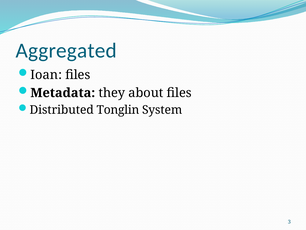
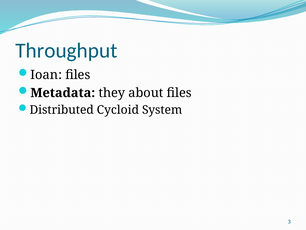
Aggregated: Aggregated -> Throughput
Tonglin: Tonglin -> Cycloid
